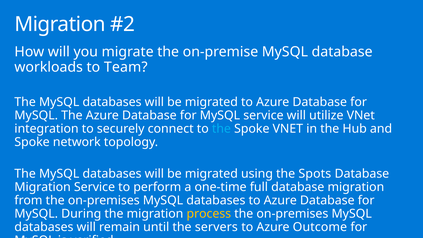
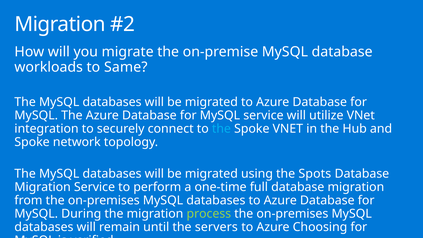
Team: Team -> Same
process colour: yellow -> light green
Outcome: Outcome -> Choosing
